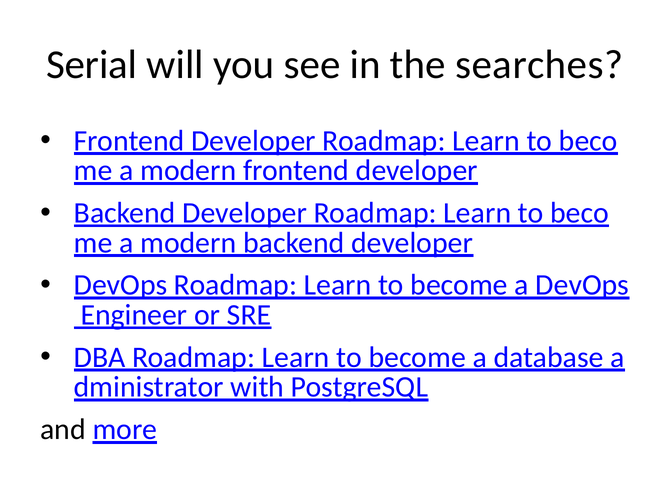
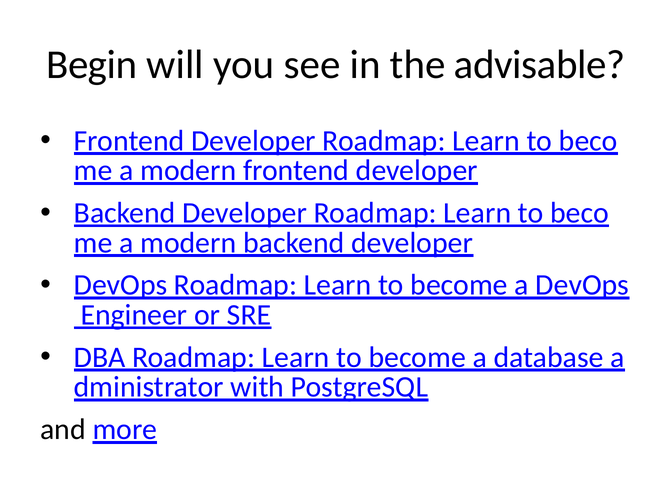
Serial: Serial -> Begin
searches: searches -> advisable
